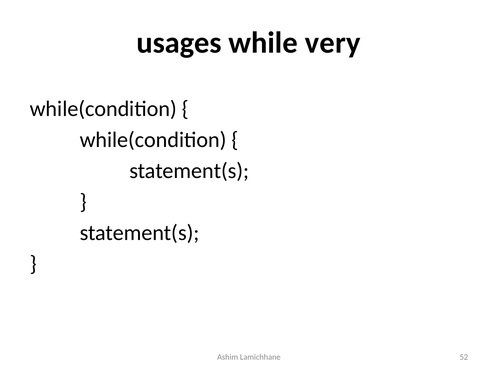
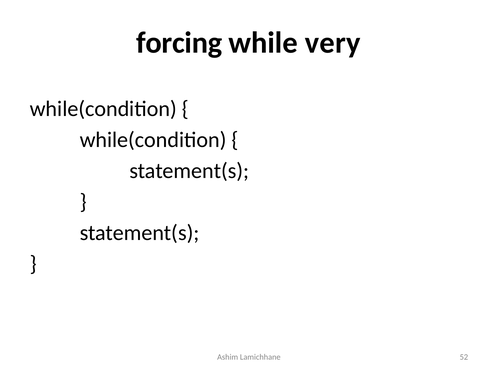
usages: usages -> forcing
